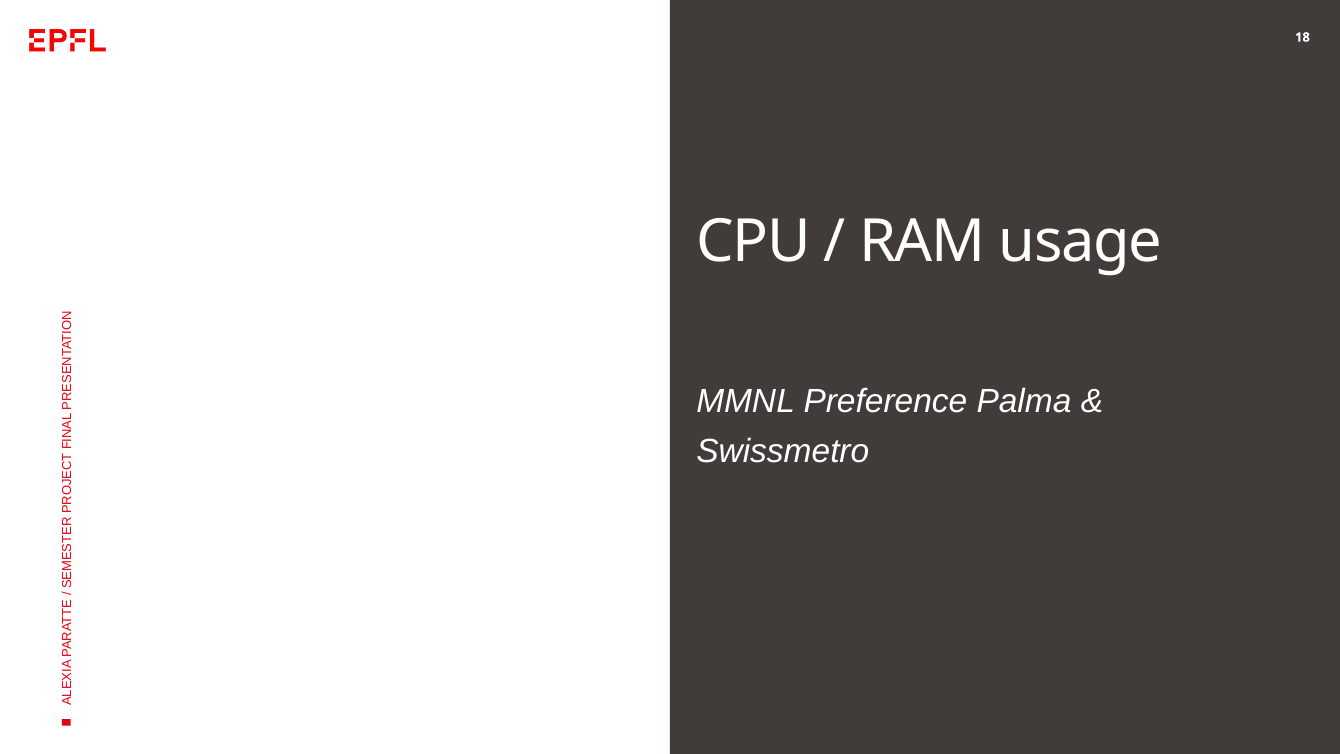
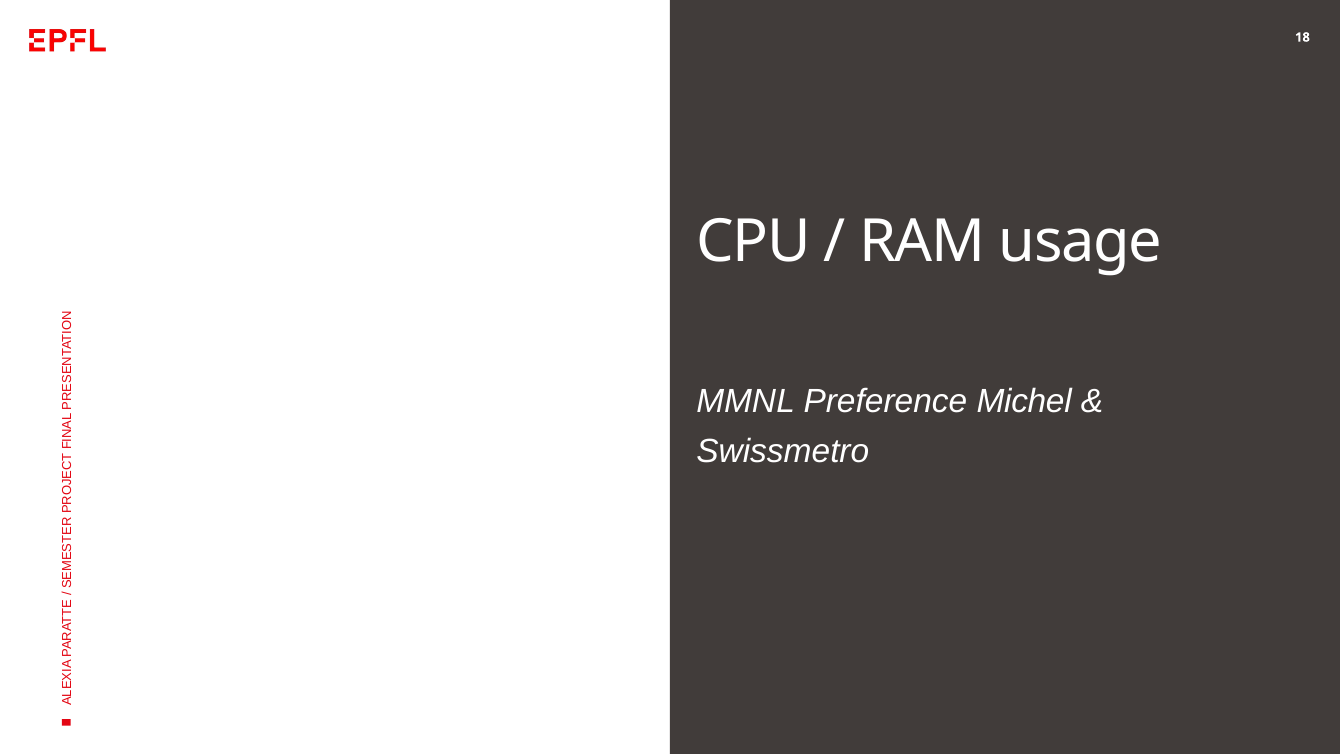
Palma: Palma -> Michel
